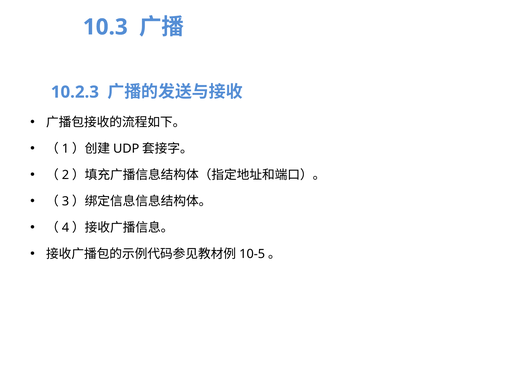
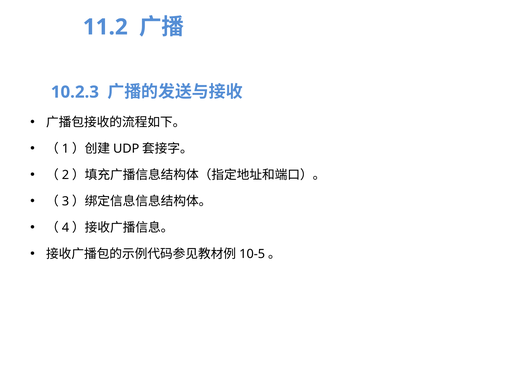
10.3: 10.3 -> 11.2
